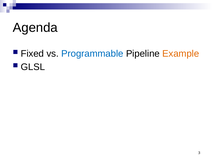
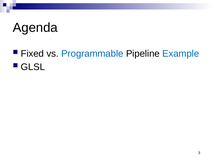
Example colour: orange -> blue
